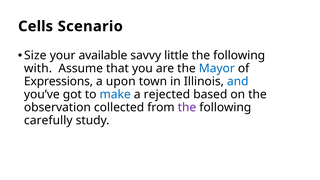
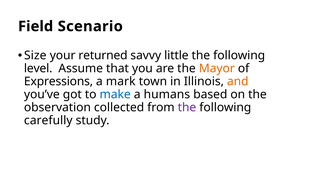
Cells: Cells -> Field
available: available -> returned
with: with -> level
Mayor colour: blue -> orange
upon: upon -> mark
and colour: blue -> orange
rejected: rejected -> humans
